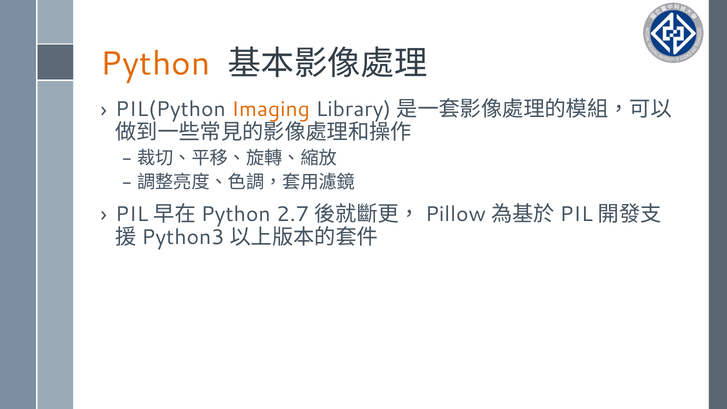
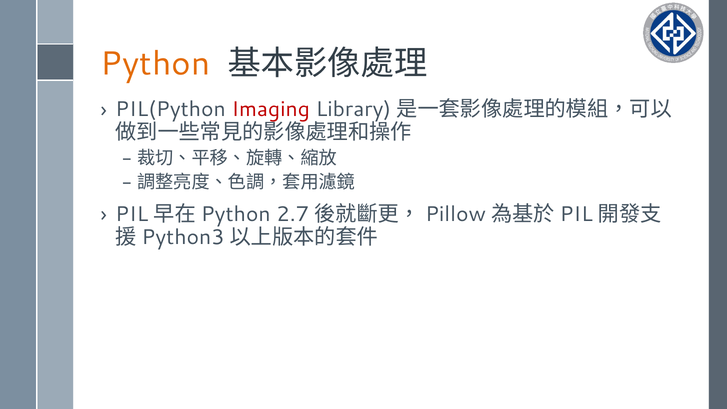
Imaging colour: orange -> red
